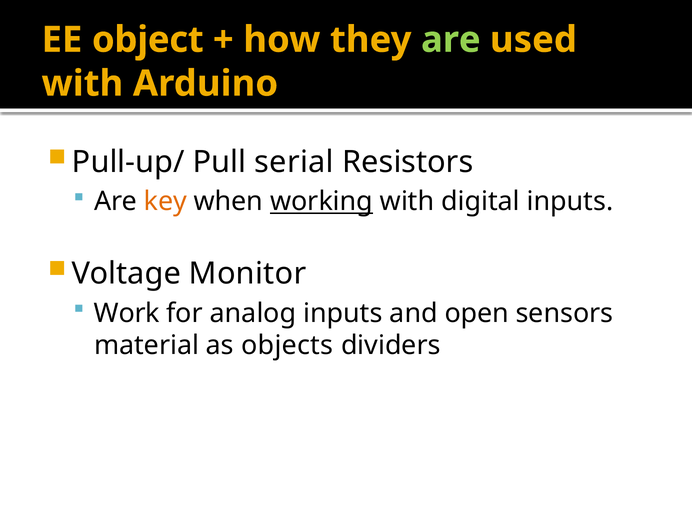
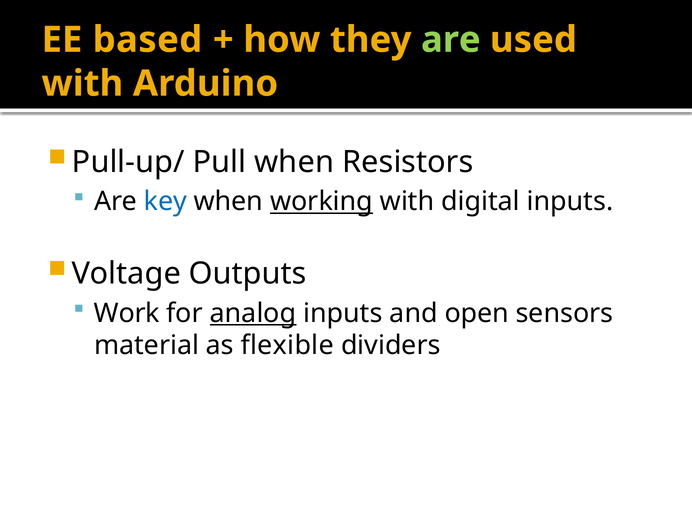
object: object -> based
Pull serial: serial -> when
key colour: orange -> blue
Monitor: Monitor -> Outputs
analog underline: none -> present
objects: objects -> flexible
